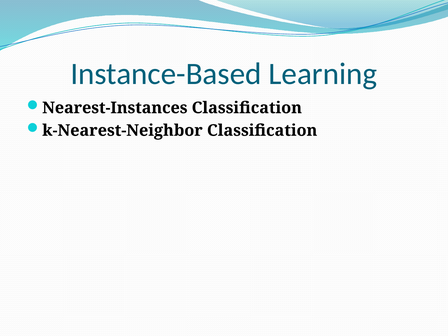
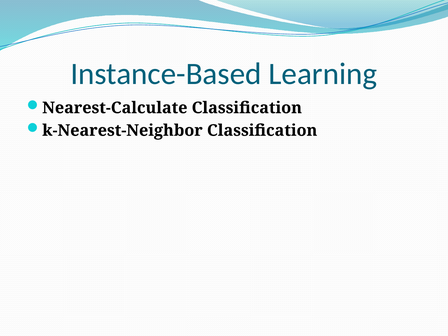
Nearest-Instances: Nearest-Instances -> Nearest-Calculate
